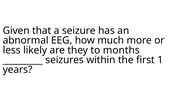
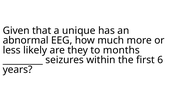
seizure: seizure -> unique
1: 1 -> 6
